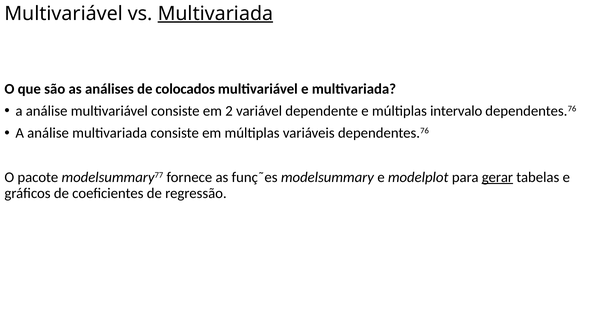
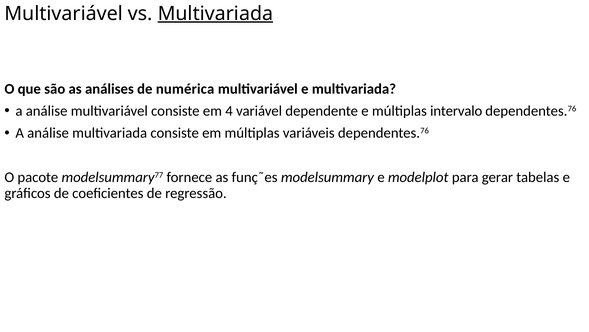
colocados: colocados -> numérica
2: 2 -> 4
gerar underline: present -> none
